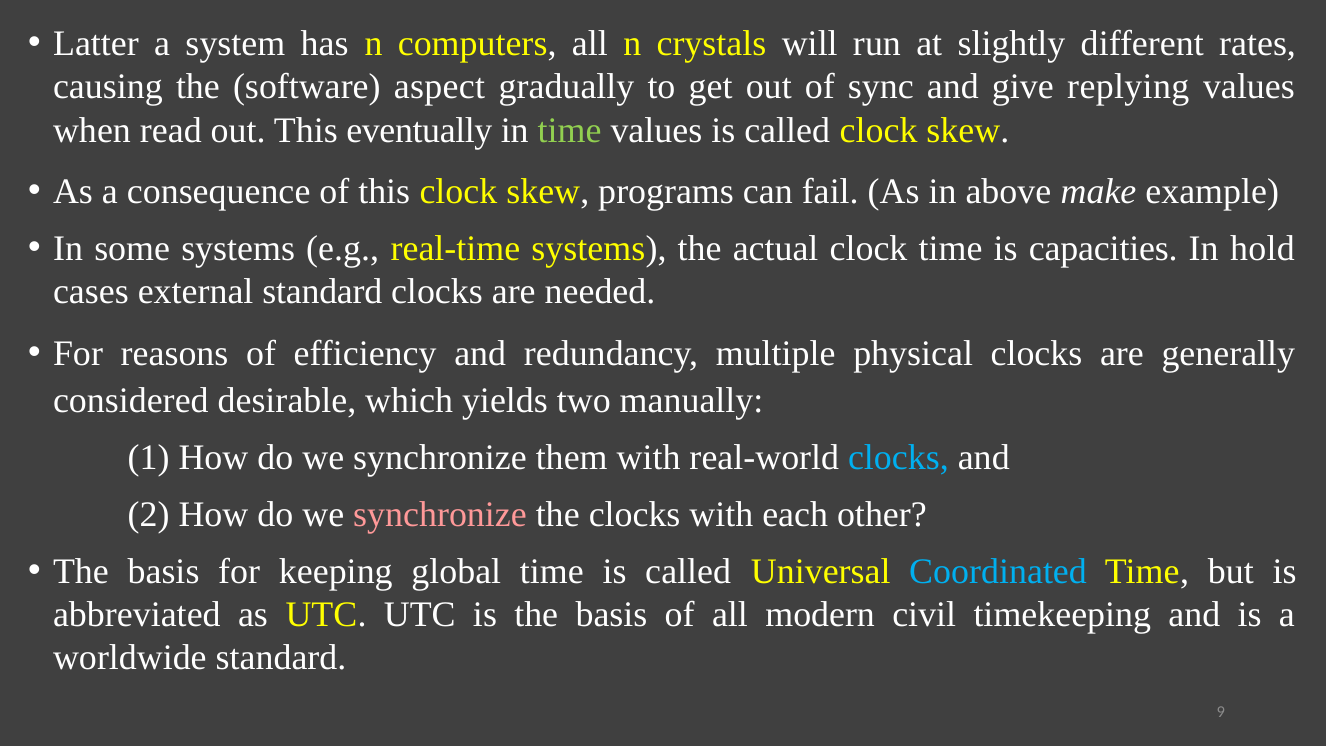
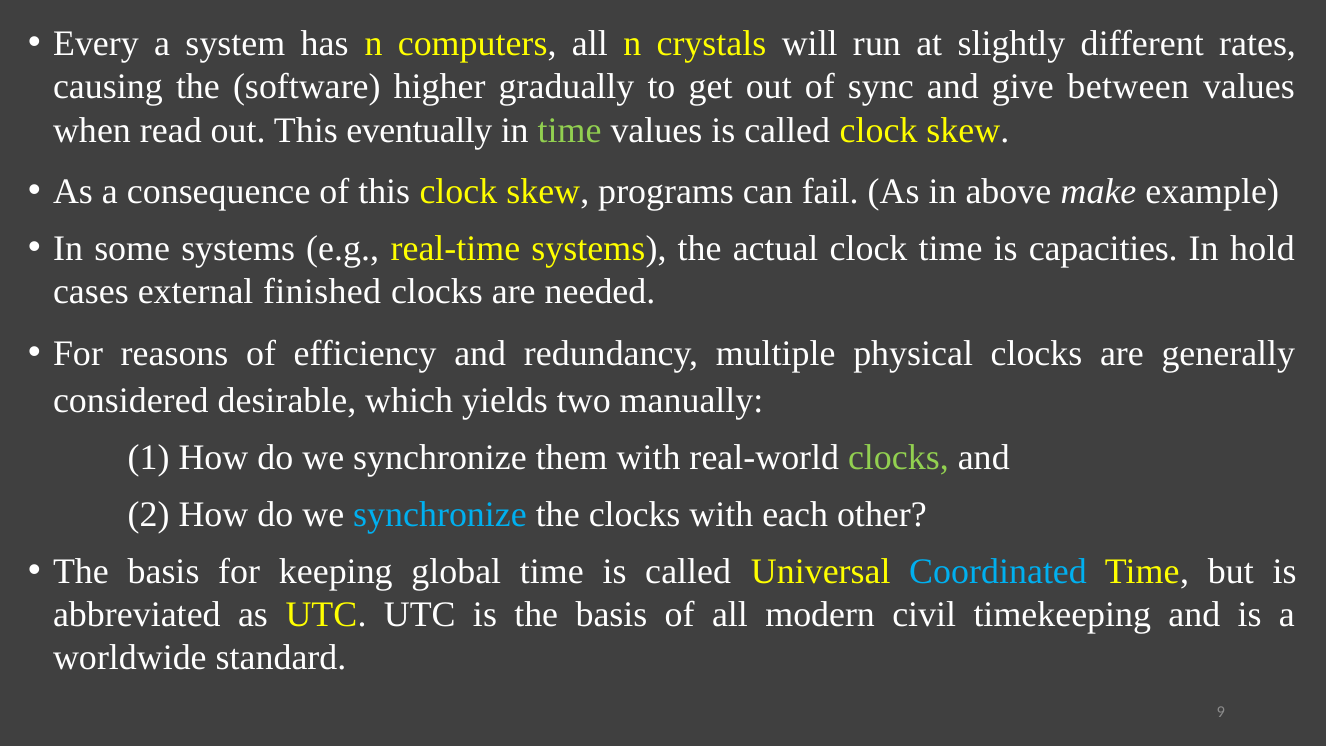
Latter: Latter -> Every
aspect: aspect -> higher
replying: replying -> between
external standard: standard -> finished
clocks at (898, 458) colour: light blue -> light green
synchronize at (440, 515) colour: pink -> light blue
